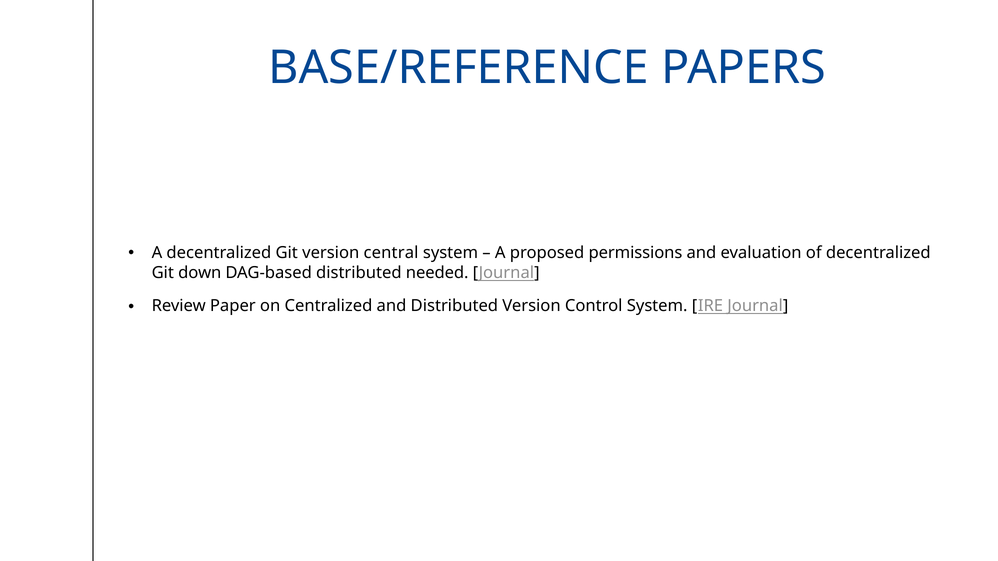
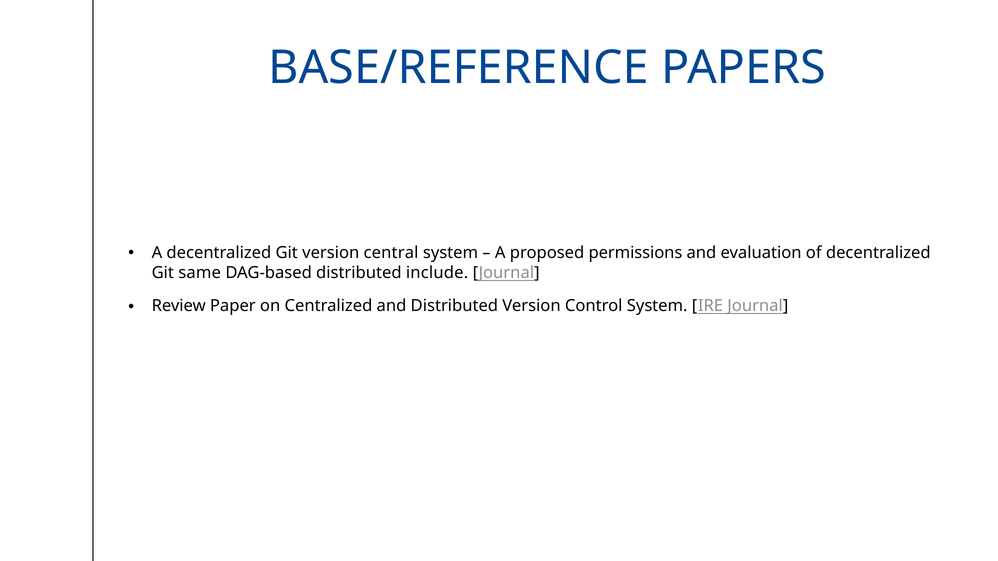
down: down -> same
needed: needed -> include
